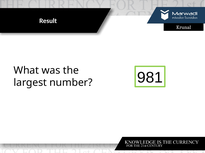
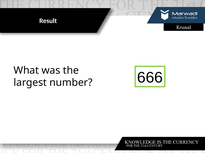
981: 981 -> 666
